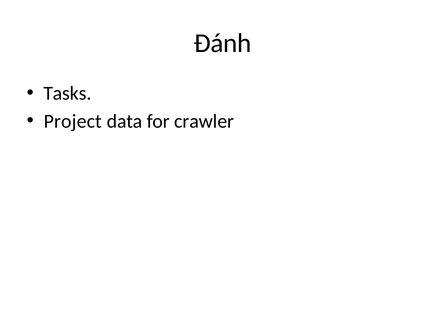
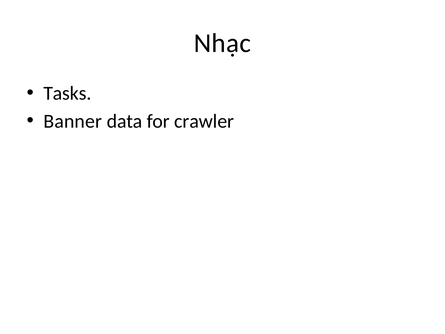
Đánh: Đánh -> Nhạc
Project: Project -> Banner
